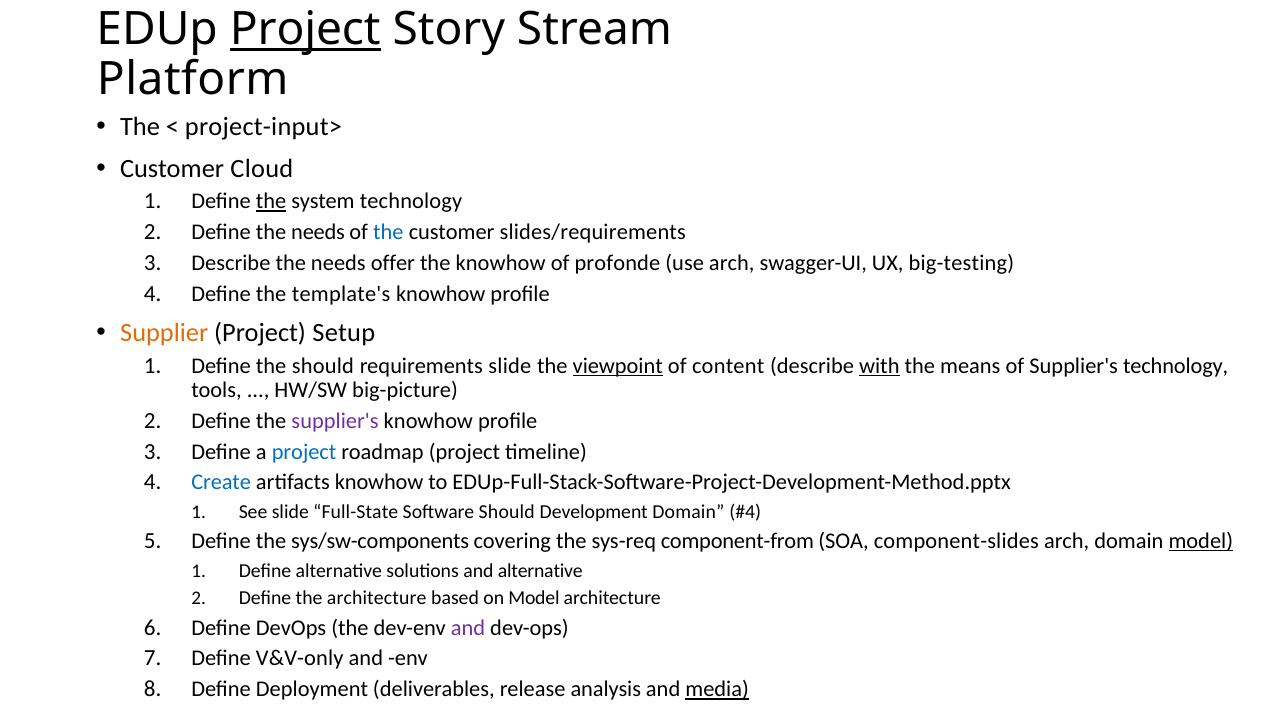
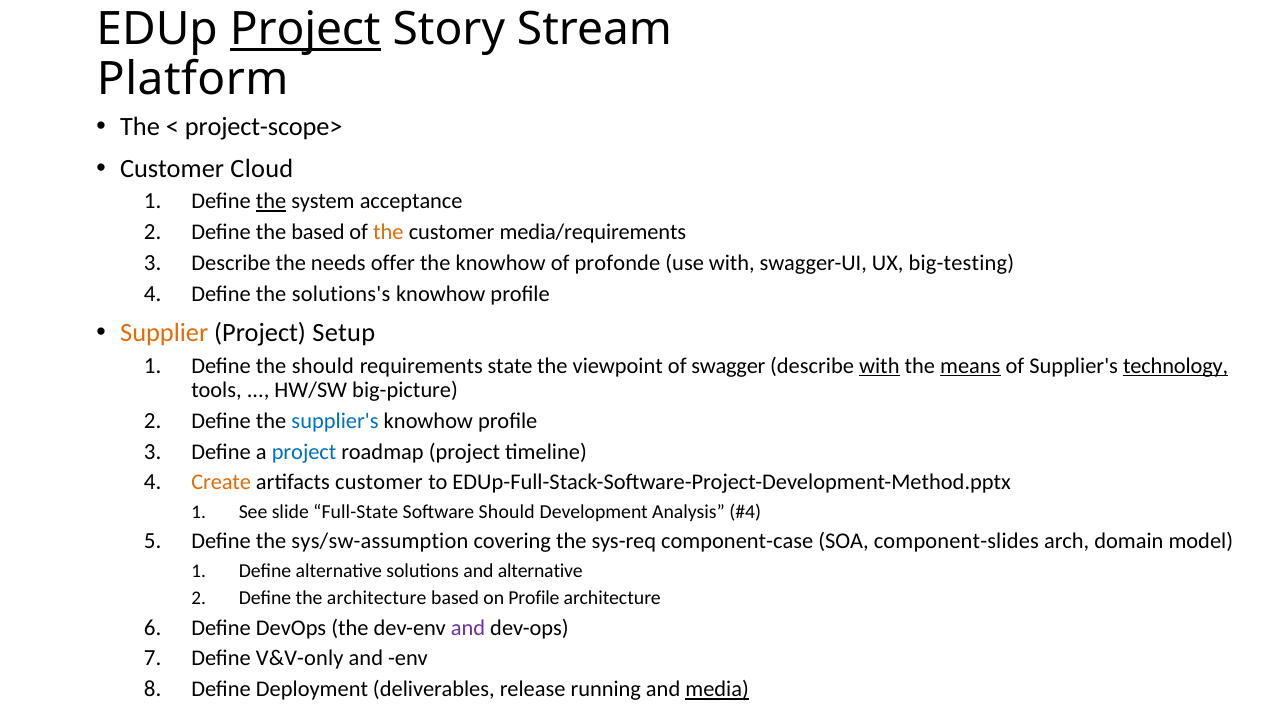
project-input>: project-input> -> project-scope>
system technology: technology -> acceptance
Define the needs: needs -> based
the at (388, 232) colour: blue -> orange
slides/requirements: slides/requirements -> media/requirements
use arch: arch -> with
template's: template's -> solutions's
requirements slide: slide -> state
viewpoint underline: present -> none
content: content -> swagger
means underline: none -> present
technology at (1176, 366) underline: none -> present
supplier's at (335, 421) colour: purple -> blue
Create colour: blue -> orange
artifacts knowhow: knowhow -> customer
Development Domain: Domain -> Analysis
sys/sw-components: sys/sw-components -> sys/sw-assumption
component-from: component-from -> component-case
model at (1201, 542) underline: present -> none
on Model: Model -> Profile
analysis: analysis -> running
